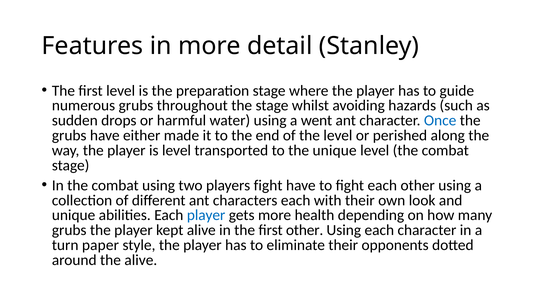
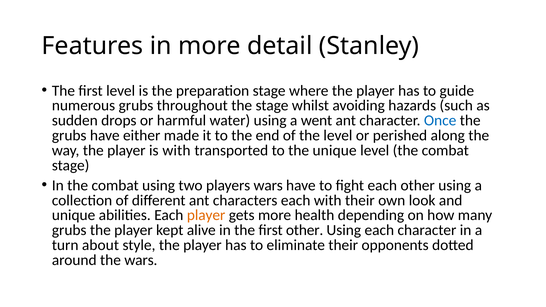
is level: level -> with
players fight: fight -> wars
player at (206, 215) colour: blue -> orange
paper: paper -> about
the alive: alive -> wars
